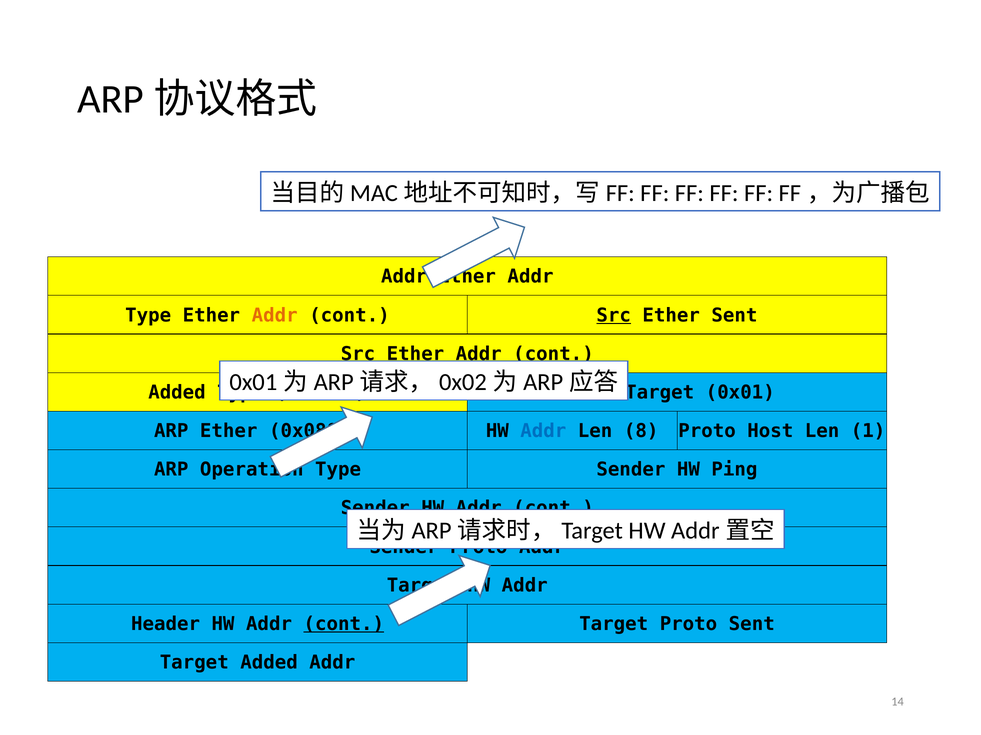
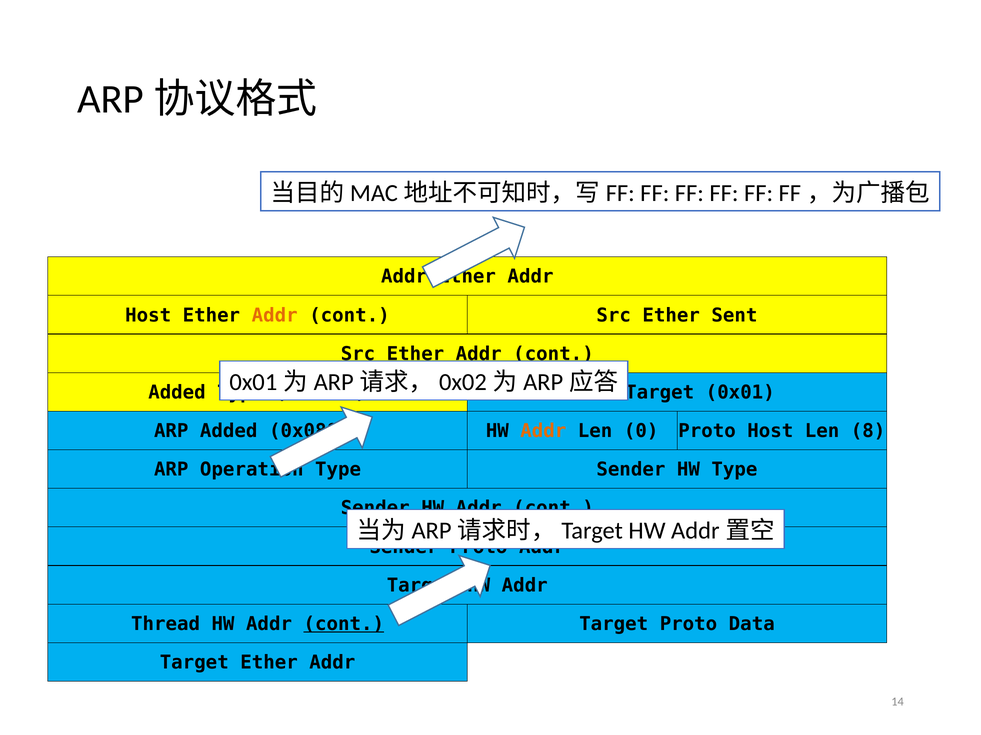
Type at (148, 316): Type -> Host
Src at (614, 316) underline: present -> none
ARP Ether: Ether -> Added
Addr at (543, 431) colour: blue -> orange
8: 8 -> 0
1: 1 -> 8
HW Ping: Ping -> Type
Header: Header -> Thread
Proto Sent: Sent -> Data
Target Added: Added -> Ether
